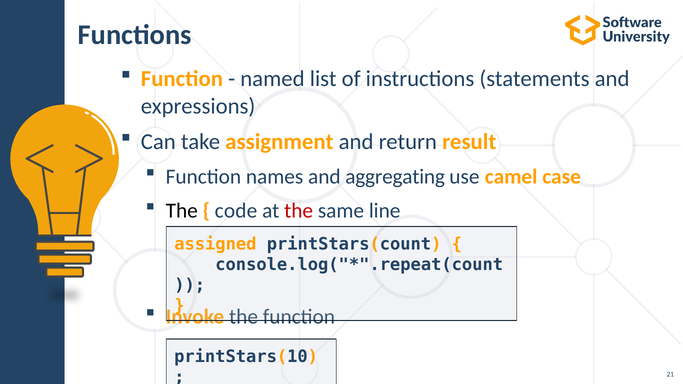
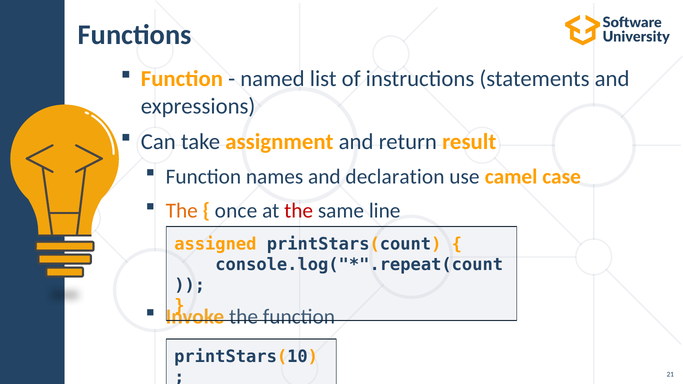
aggregating: aggregating -> declaration
The at (182, 211) colour: black -> orange
code: code -> once
